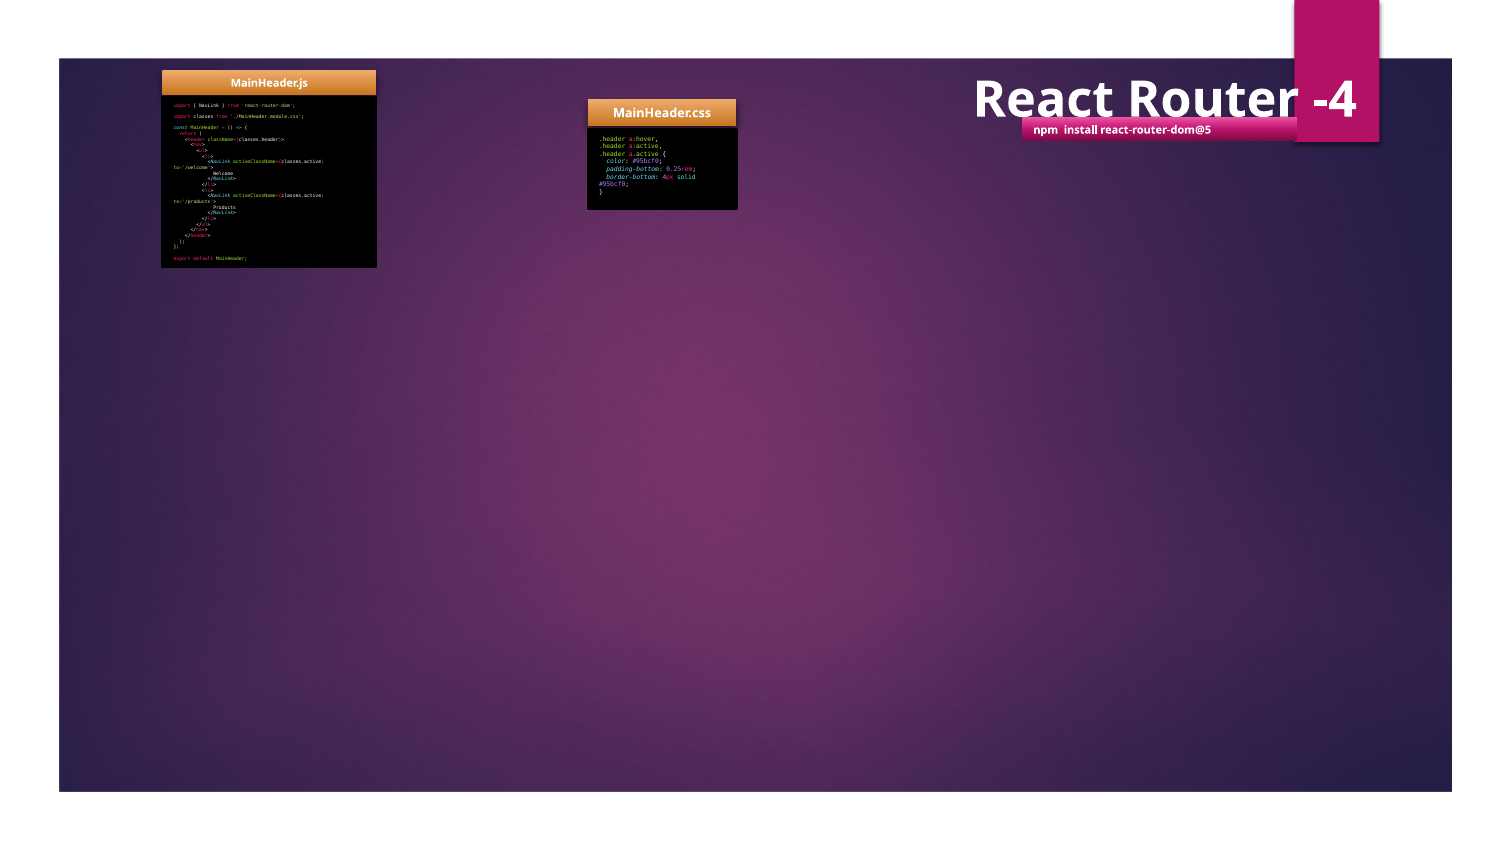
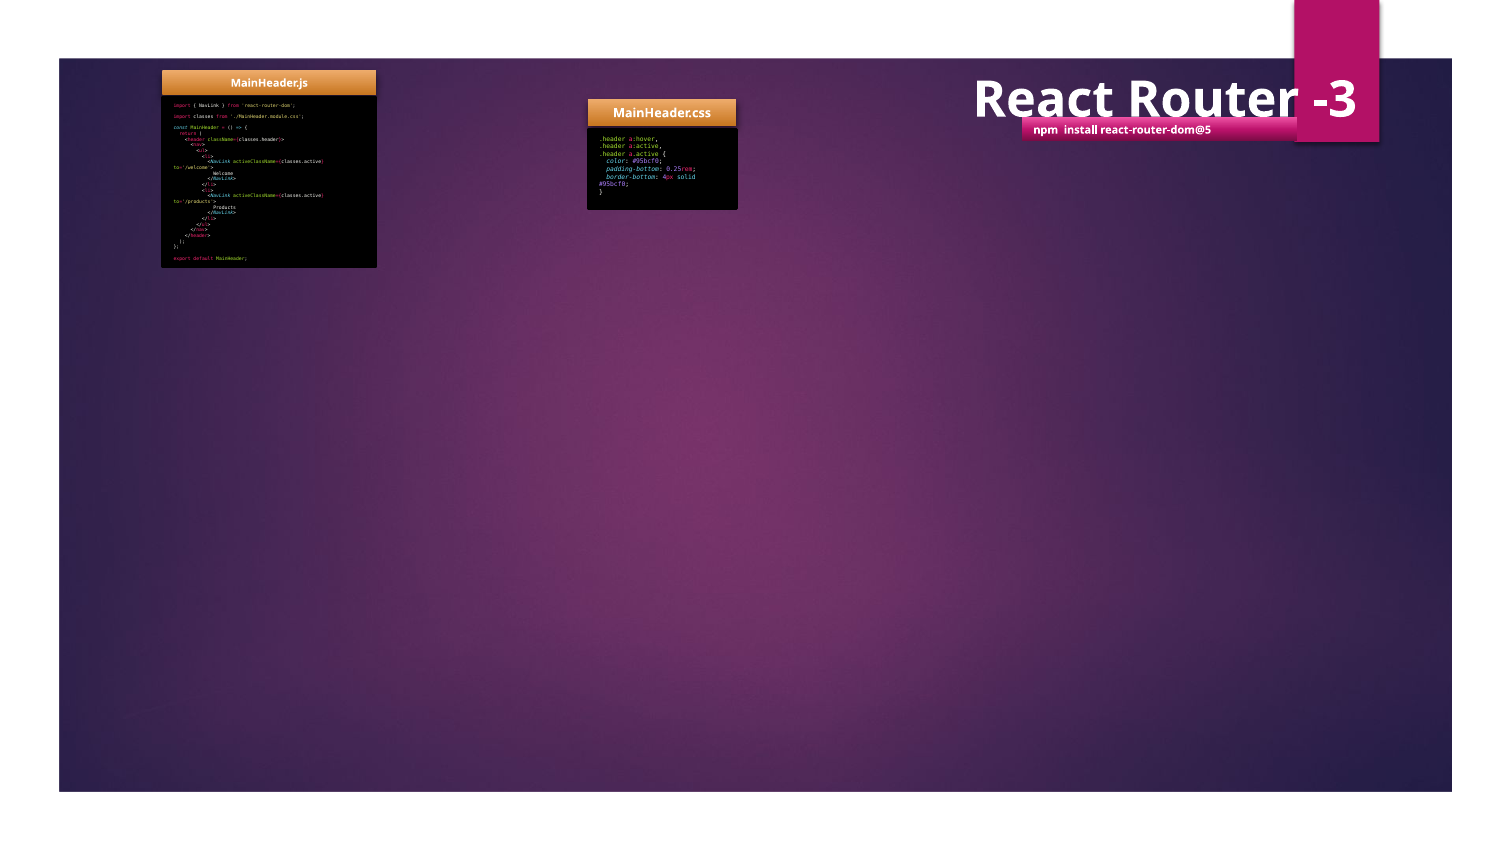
-4: -4 -> -3
